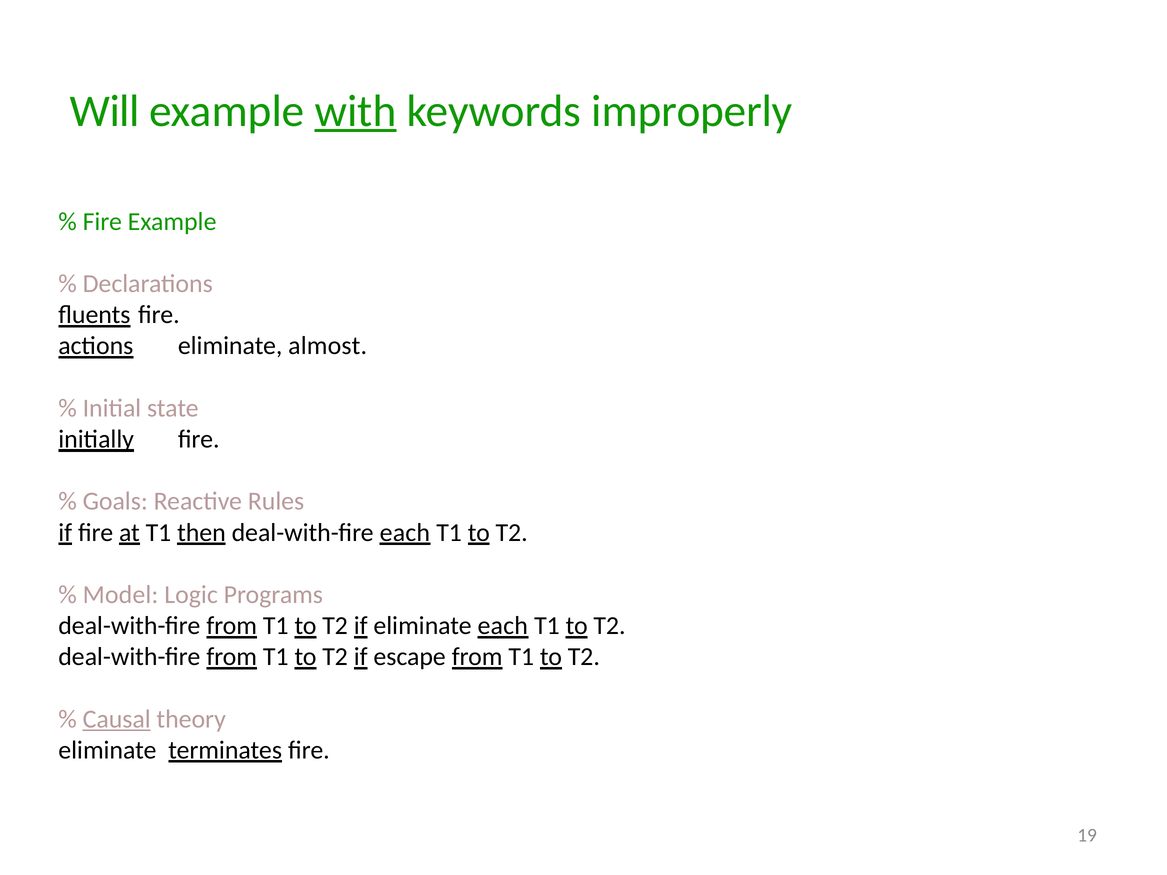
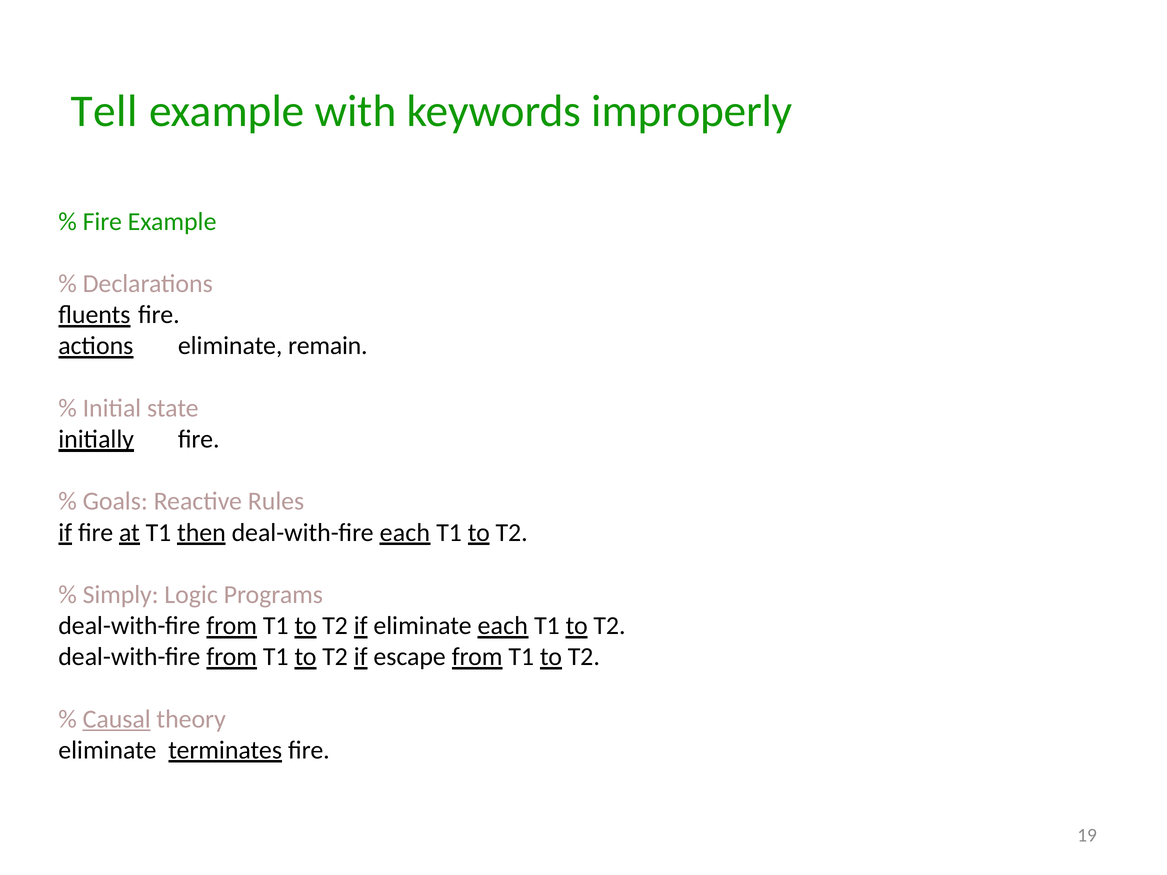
Will: Will -> Tell
with underline: present -> none
almost: almost -> remain
Model: Model -> Simply
